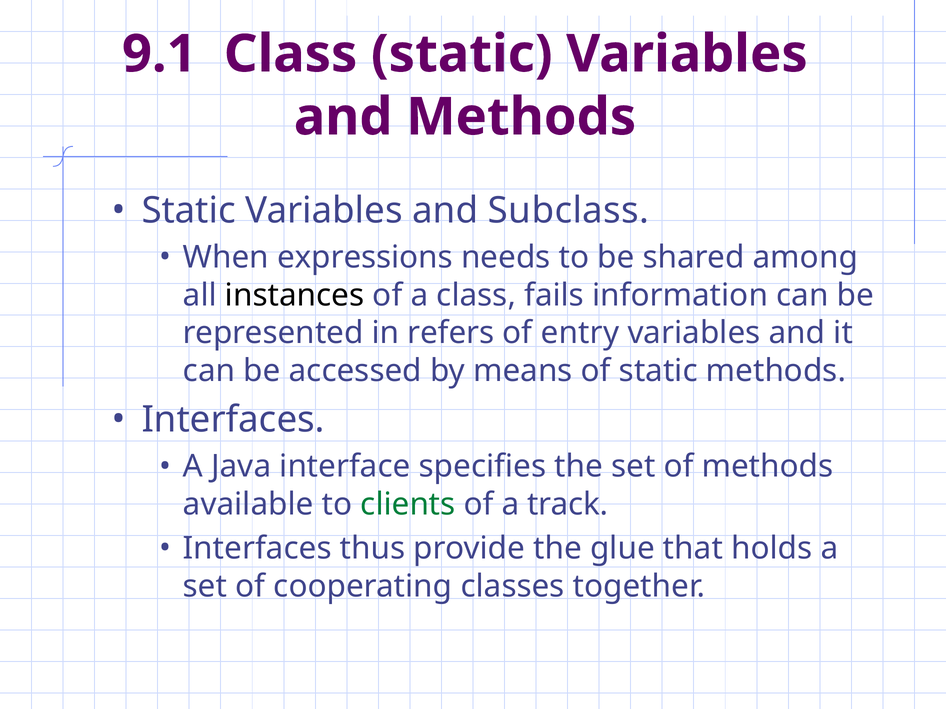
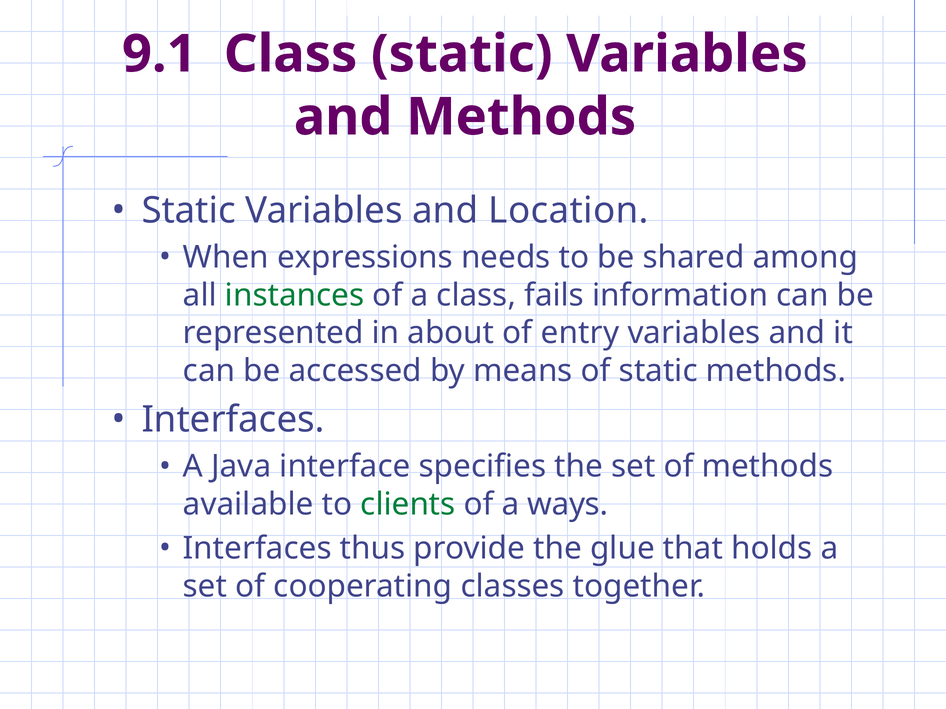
Subclass: Subclass -> Location
instances colour: black -> green
refers: refers -> about
track: track -> ways
